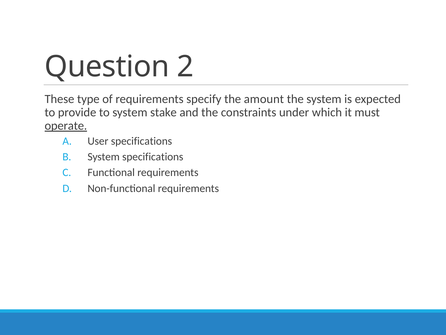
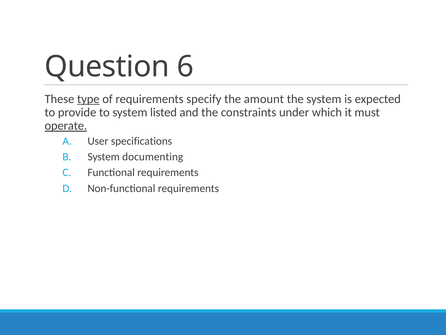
2: 2 -> 6
type underline: none -> present
stake: stake -> listed
System specifications: specifications -> documenting
